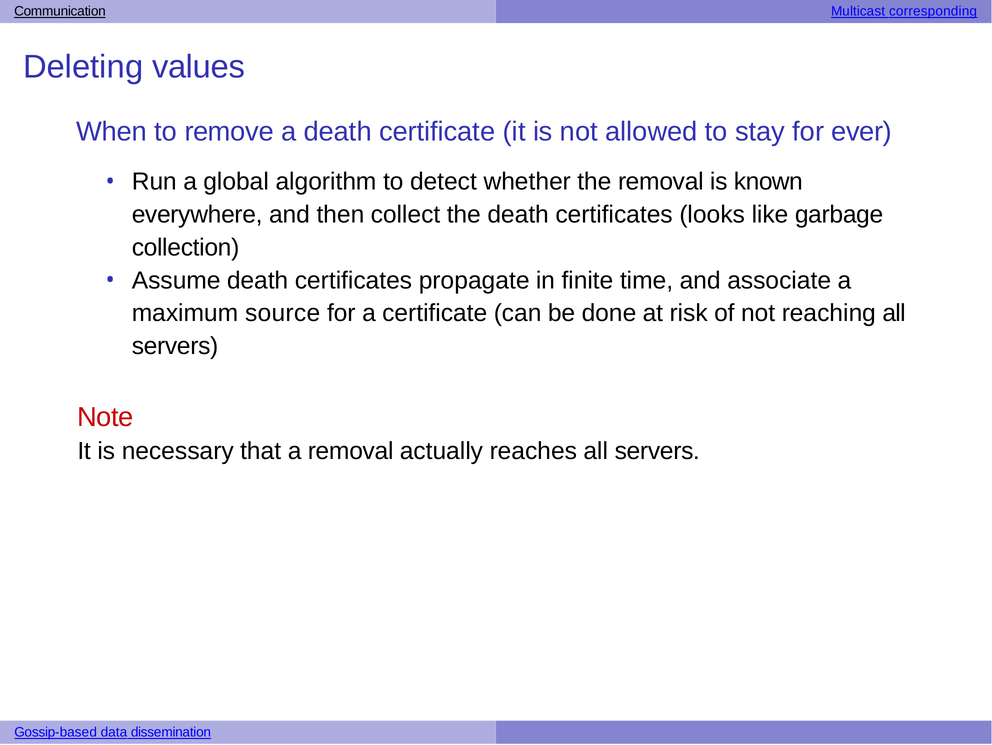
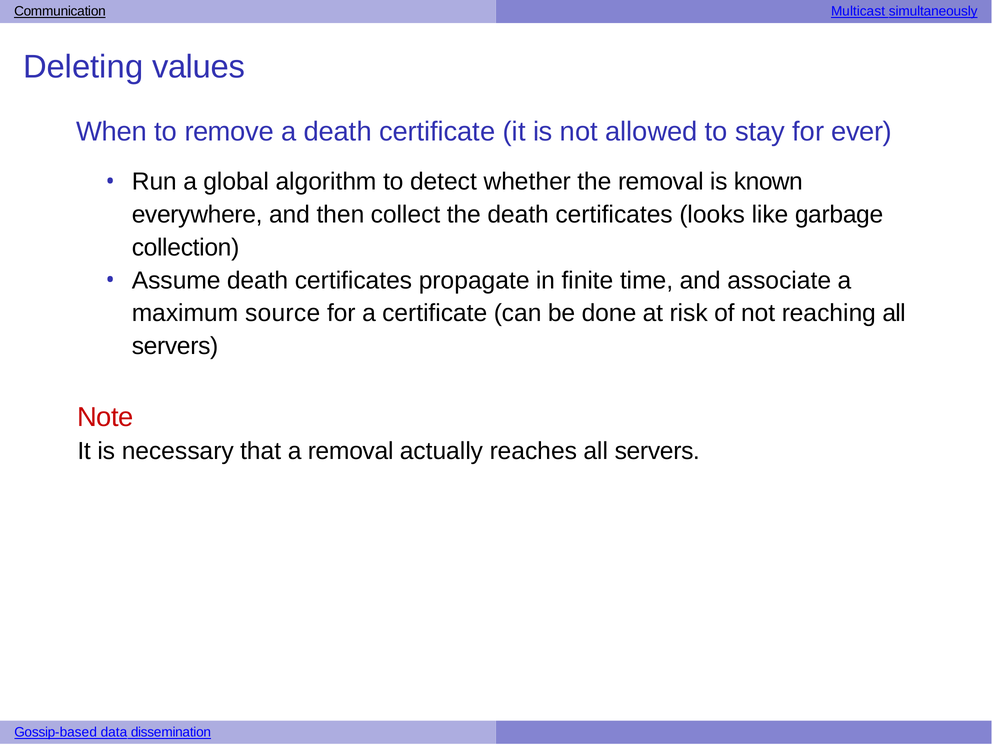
corresponding: corresponding -> simultaneously
